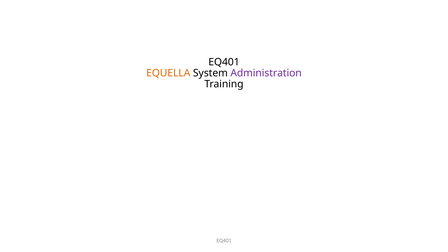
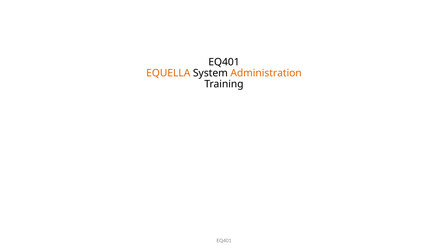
Administration colour: purple -> orange
